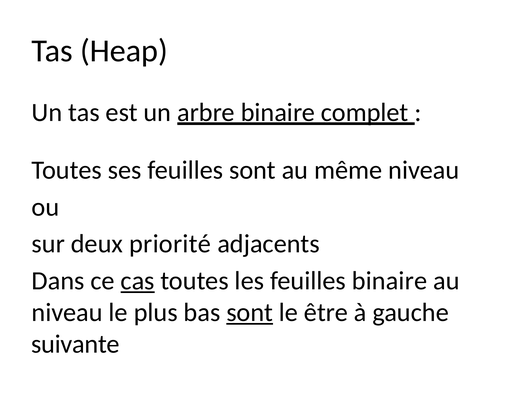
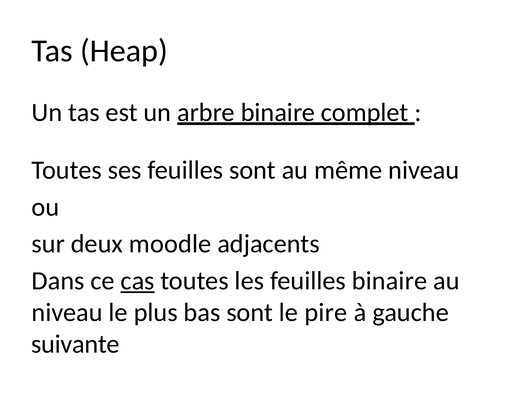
priorité: priorité -> moodle
sont at (250, 313) underline: present -> none
être: être -> pire
